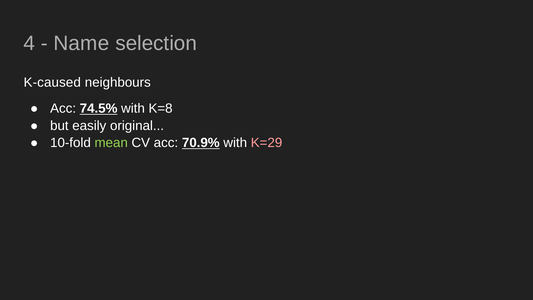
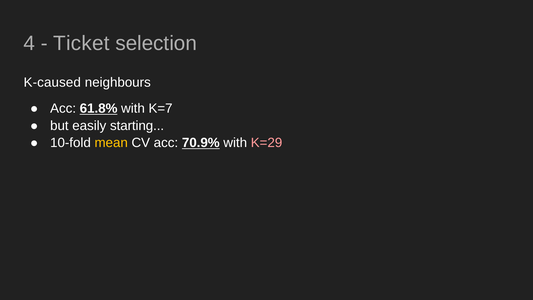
Name: Name -> Ticket
74.5%: 74.5% -> 61.8%
K=8: K=8 -> K=7
original: original -> starting
mean colour: light green -> yellow
